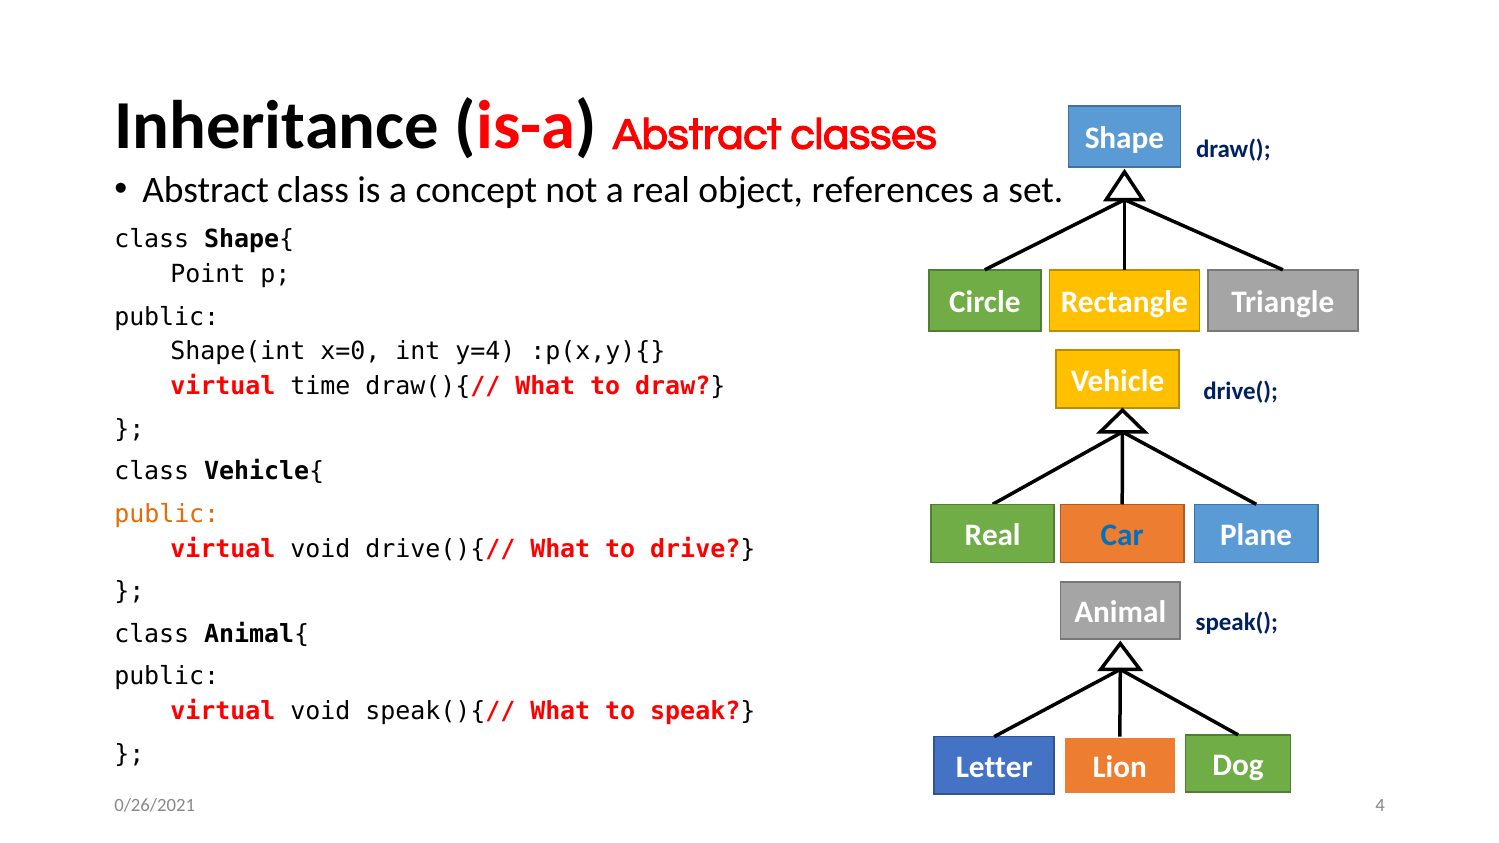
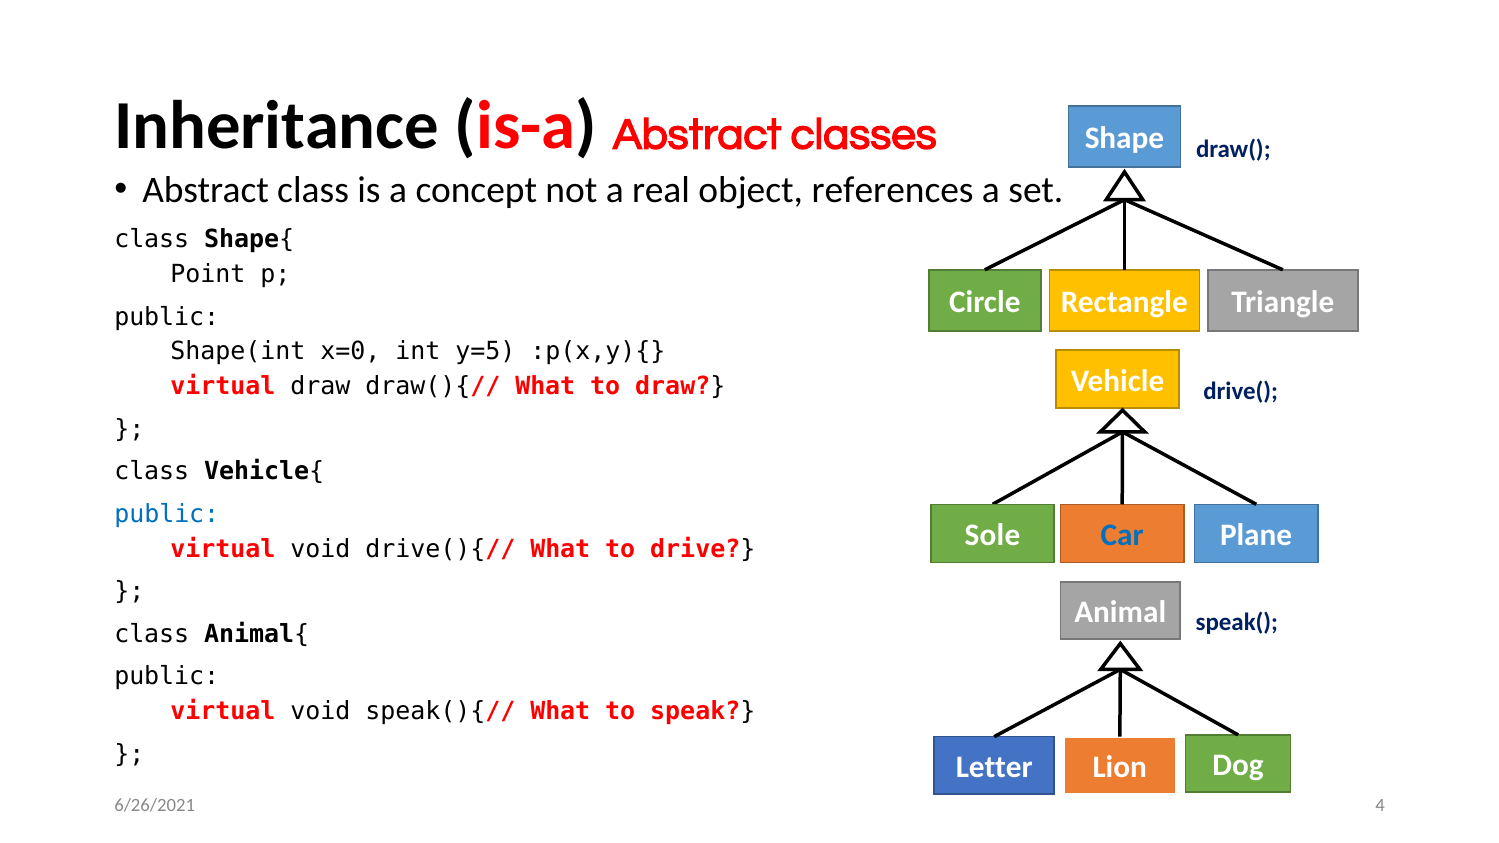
y=4: y=4 -> y=5
virtual time: time -> draw
public at (167, 514) colour: orange -> blue
Real at (993, 536): Real -> Sole
0/26/2021: 0/26/2021 -> 6/26/2021
